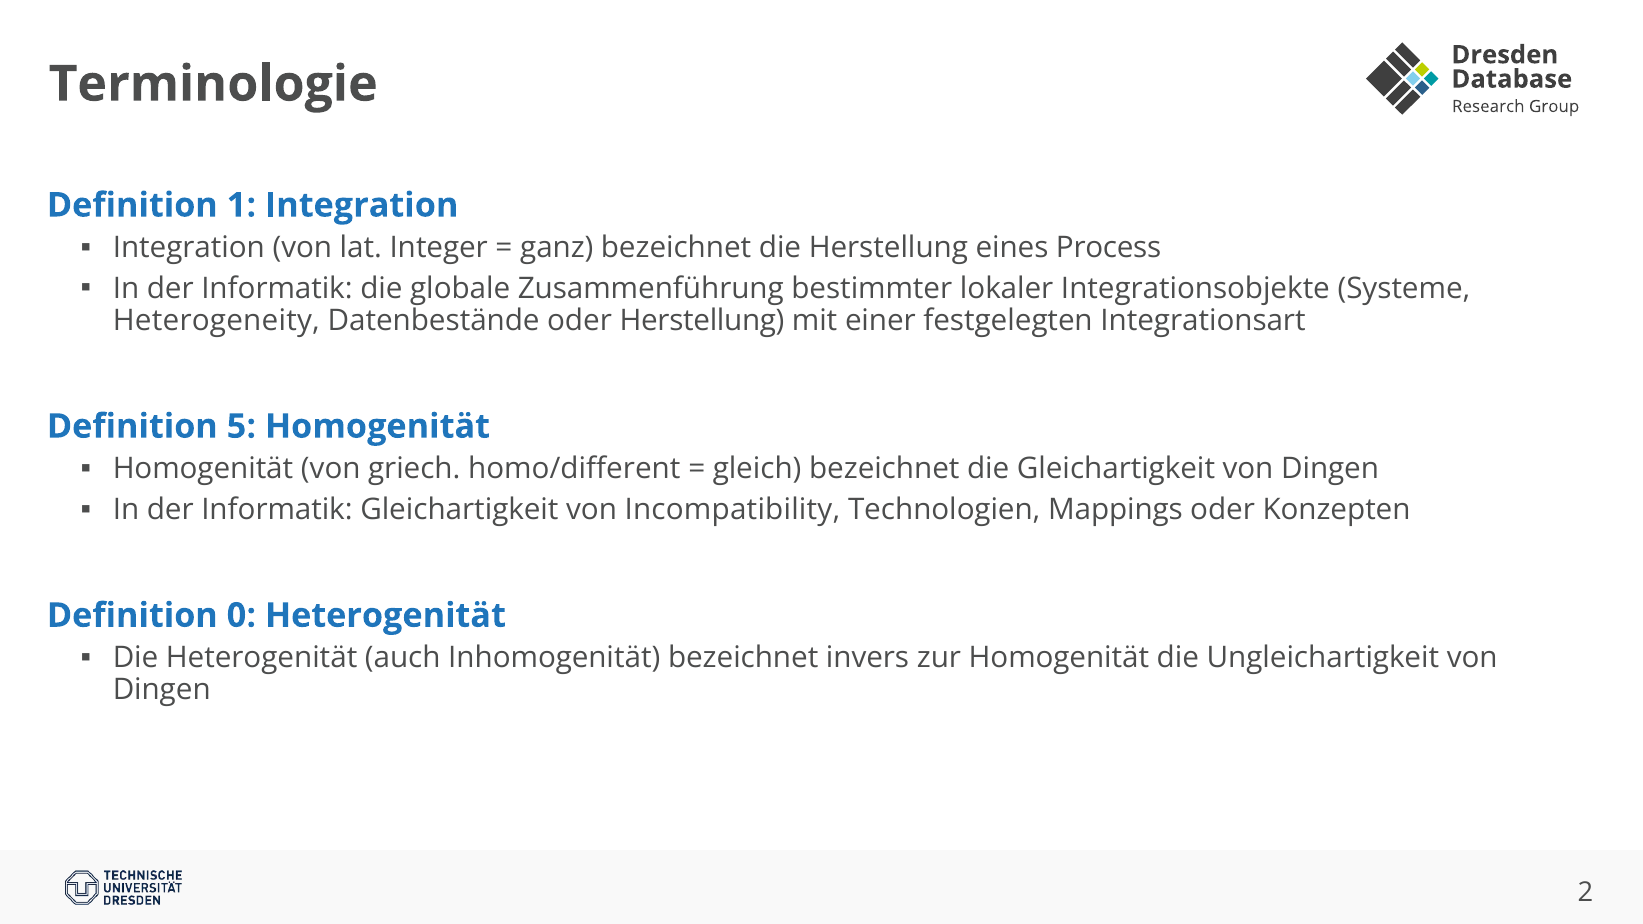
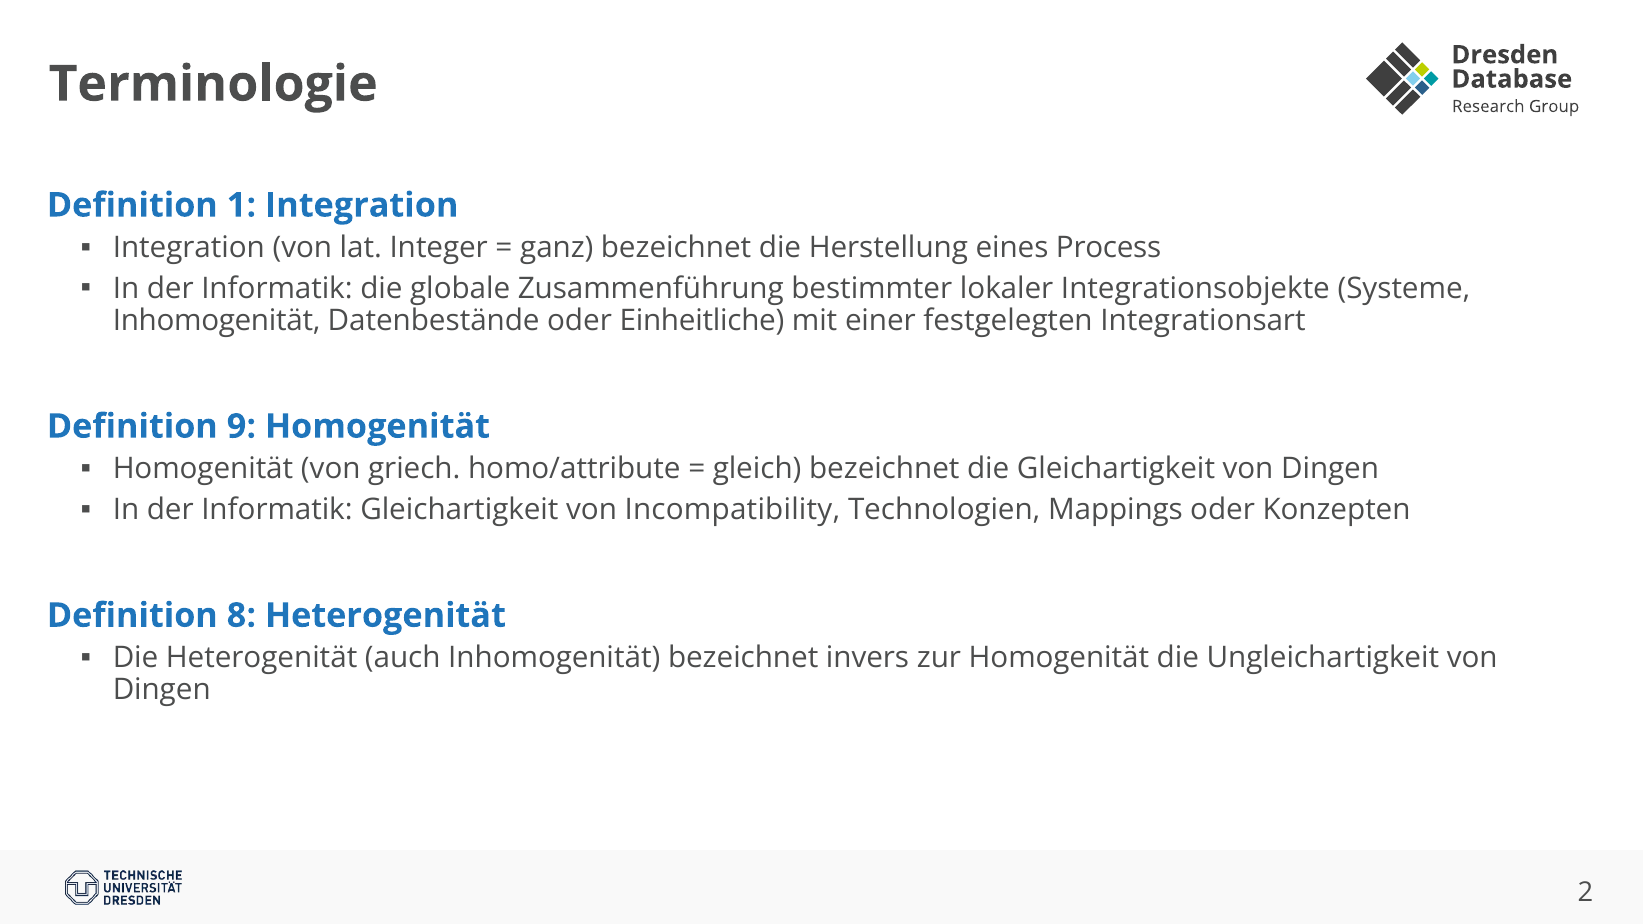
Heterogeneity at (216, 321): Heterogeneity -> Inhomogenität
oder Herstellung: Herstellung -> Einheitliche
5: 5 -> 9
homo/different: homo/different -> homo/attribute
0: 0 -> 8
